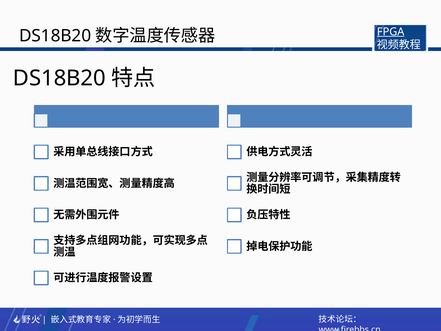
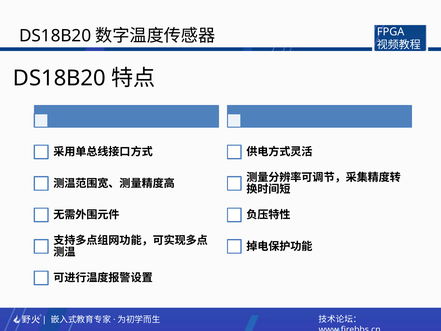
FPGA underline: present -> none
